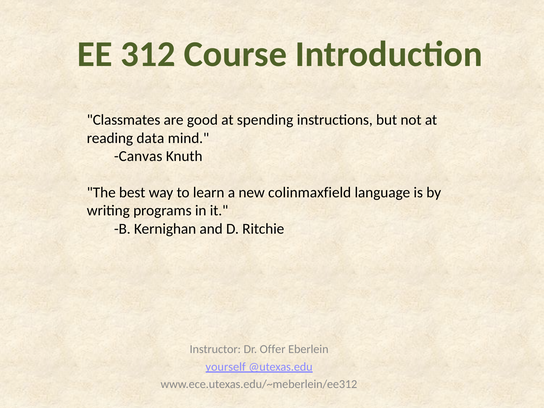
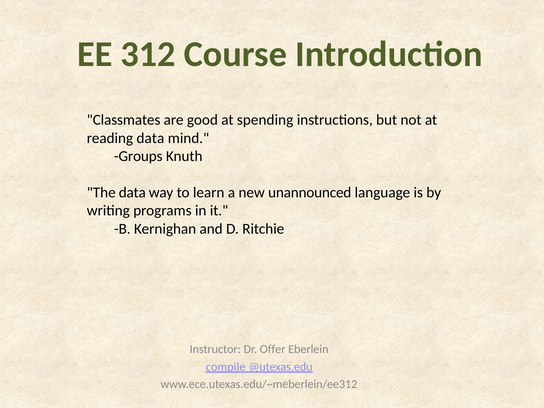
Canvas: Canvas -> Groups
The best: best -> data
colinmaxfield: colinmaxfield -> unannounced
yourself: yourself -> compile
